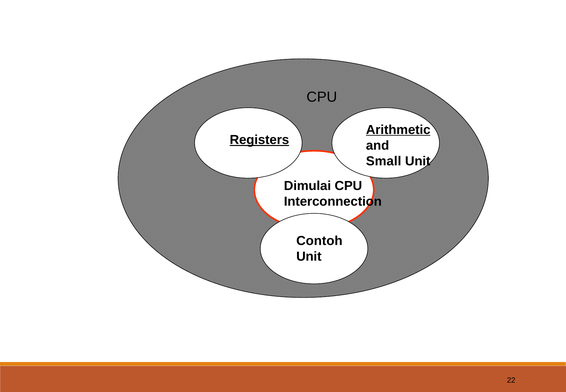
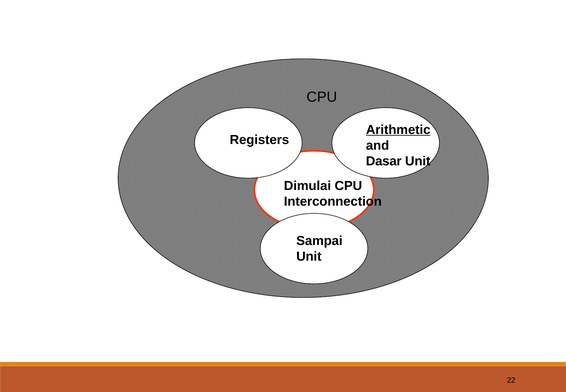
Registers underline: present -> none
Small: Small -> Dasar
Contoh: Contoh -> Sampai
